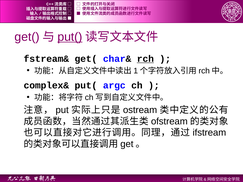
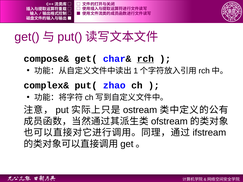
put( at (70, 37) underline: present -> none
fstream&: fstream& -> compose&
argc: argc -> zhao
